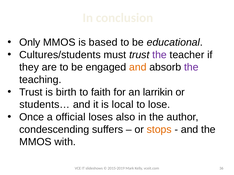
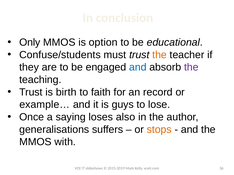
based: based -> option
Cultures/students: Cultures/students -> Confuse/students
the at (160, 55) colour: purple -> orange
and at (138, 67) colour: orange -> blue
larrikin: larrikin -> record
students…: students… -> example…
local: local -> guys
official: official -> saying
condescending: condescending -> generalisations
